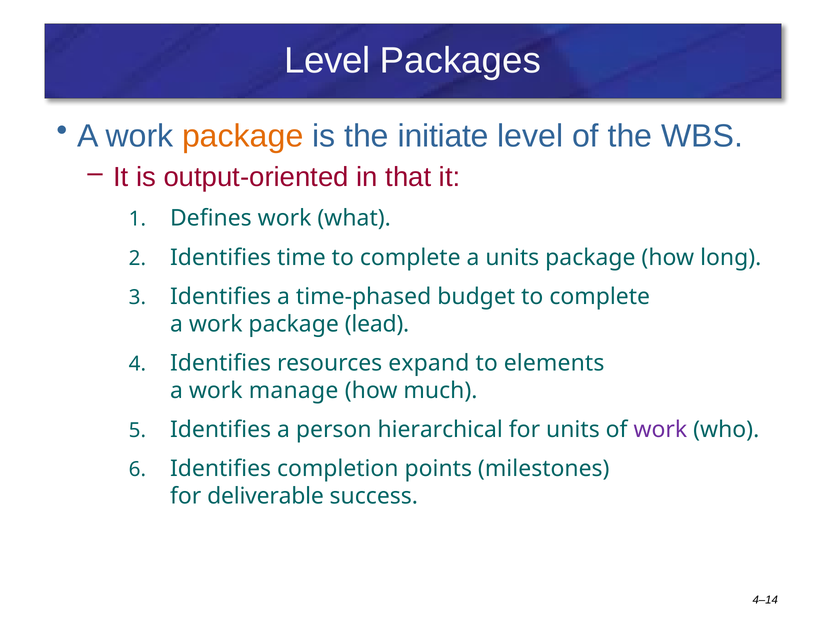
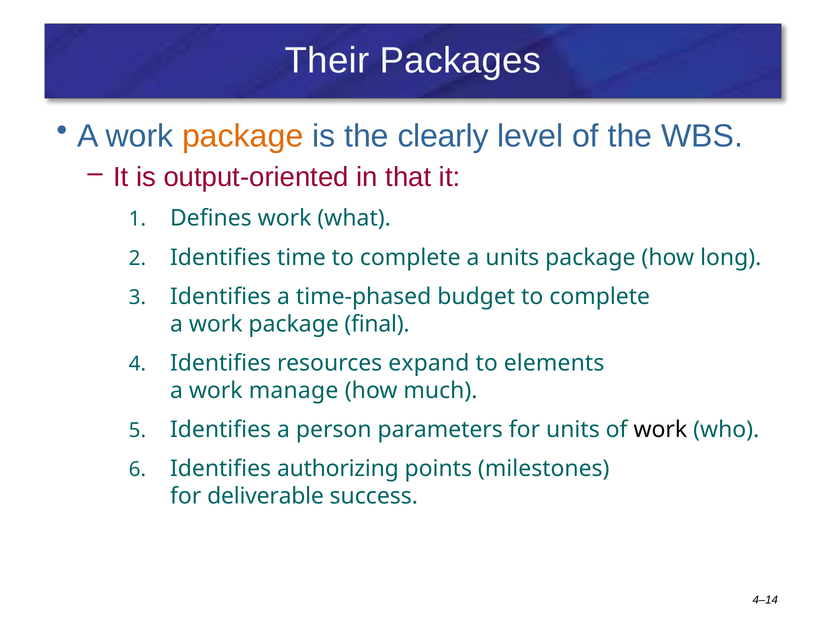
Level at (327, 61): Level -> Their
initiate: initiate -> clearly
lead: lead -> final
hierarchical: hierarchical -> parameters
work at (660, 429) colour: purple -> black
completion: completion -> authorizing
